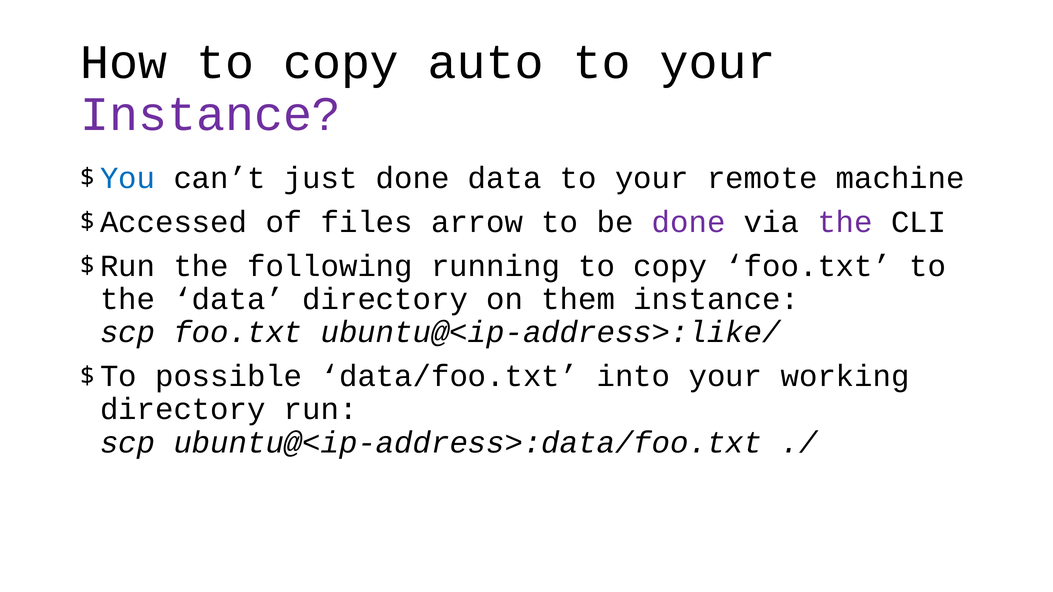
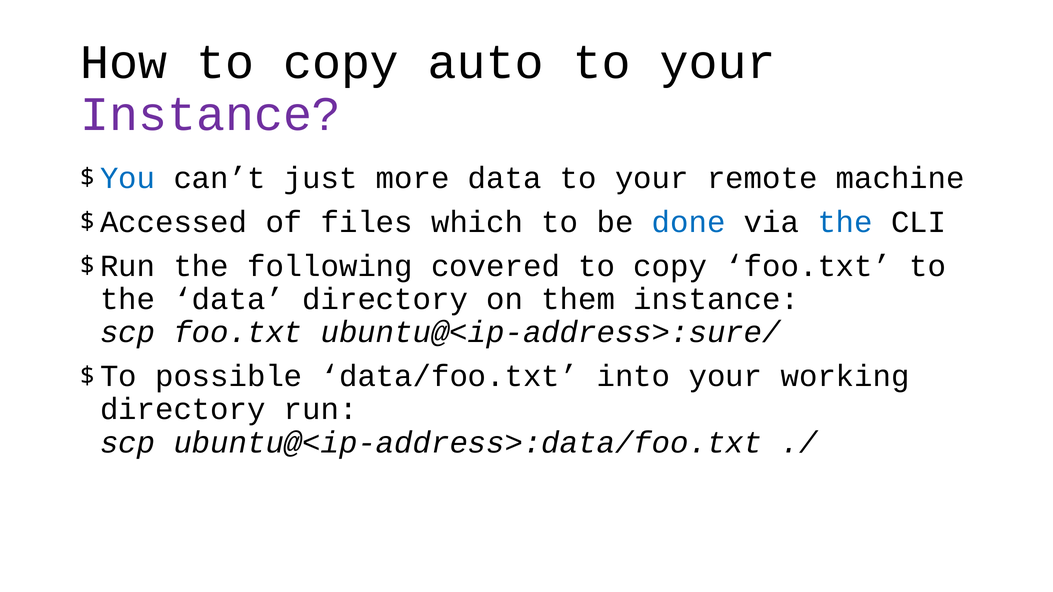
just done: done -> more
arrow: arrow -> which
done at (689, 222) colour: purple -> blue
the at (845, 222) colour: purple -> blue
running: running -> covered
ubuntu@<ip-address>:like/: ubuntu@<ip-address>:like/ -> ubuntu@<ip-address>:sure/
